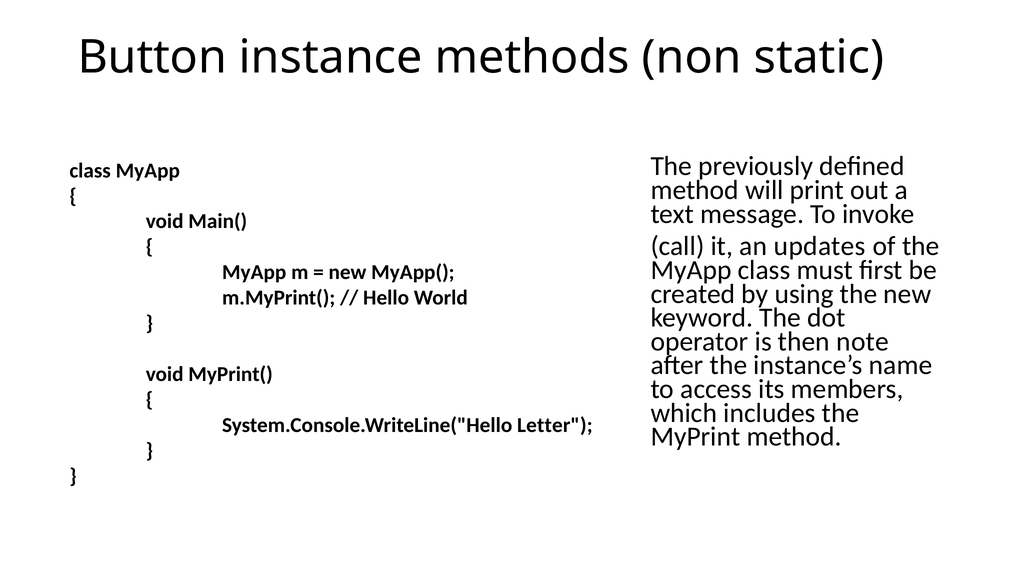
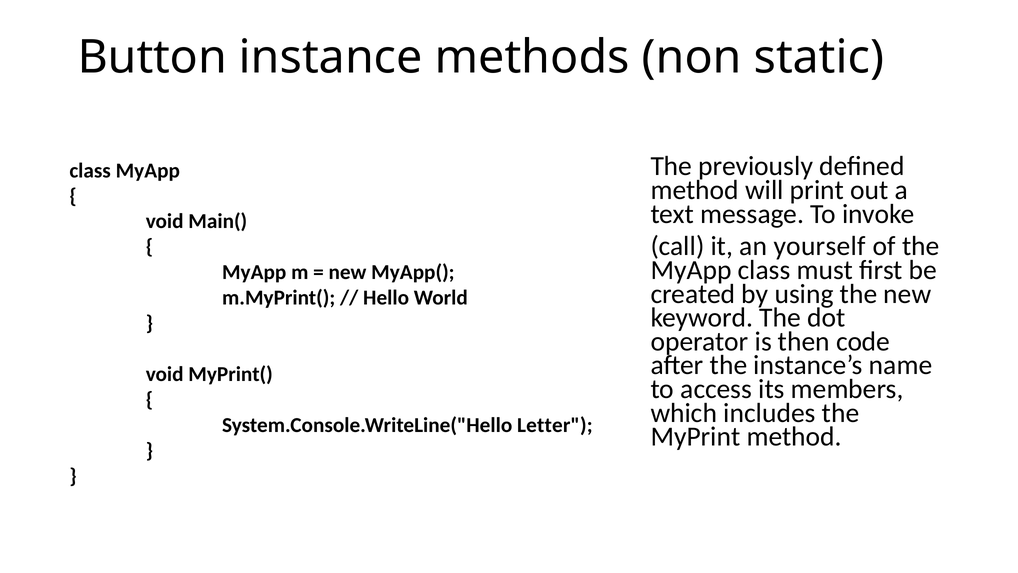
updates: updates -> yourself
note: note -> code
